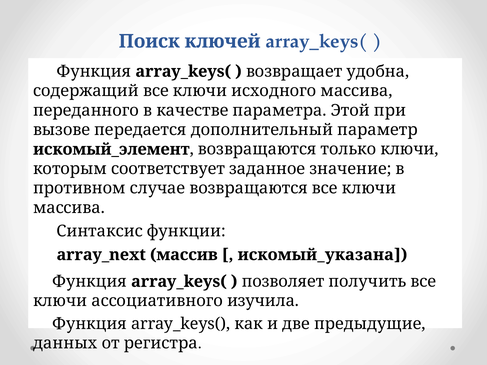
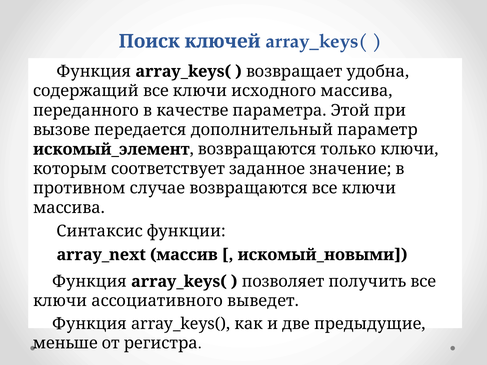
искомый_указана: искомый_указана -> искомый_новыми
изучила: изучила -> выведет
данных: данных -> меньше
